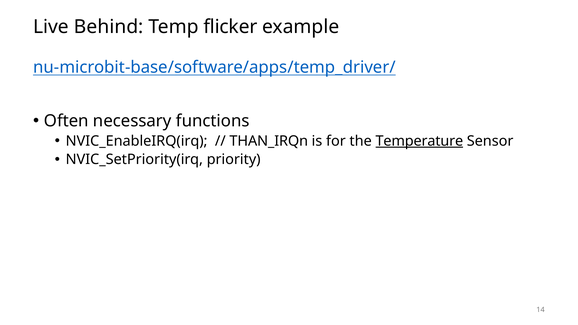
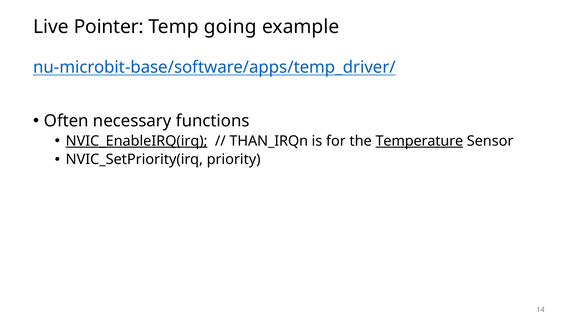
Behind: Behind -> Pointer
flicker: flicker -> going
NVIC_EnableIRQ(irq underline: none -> present
